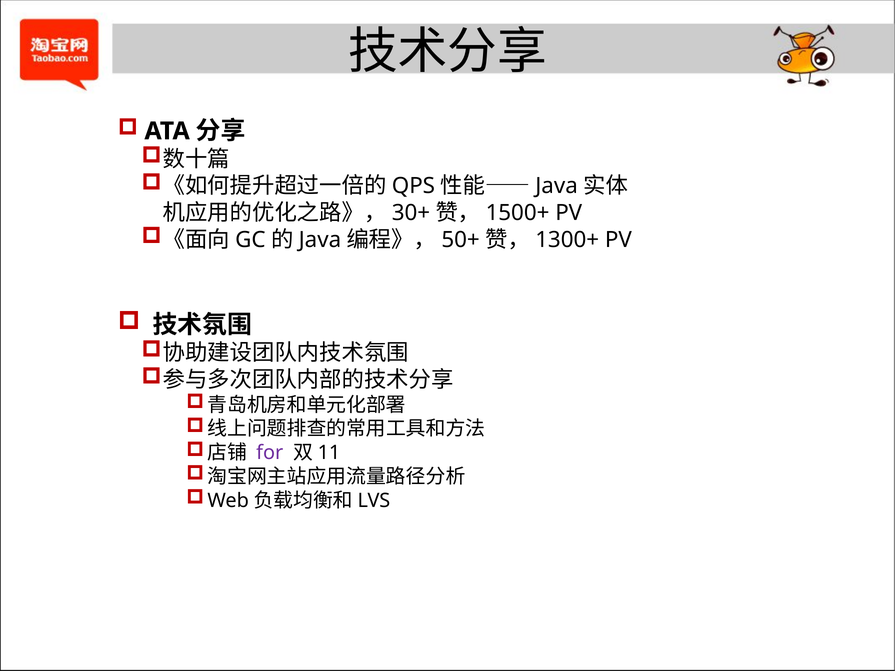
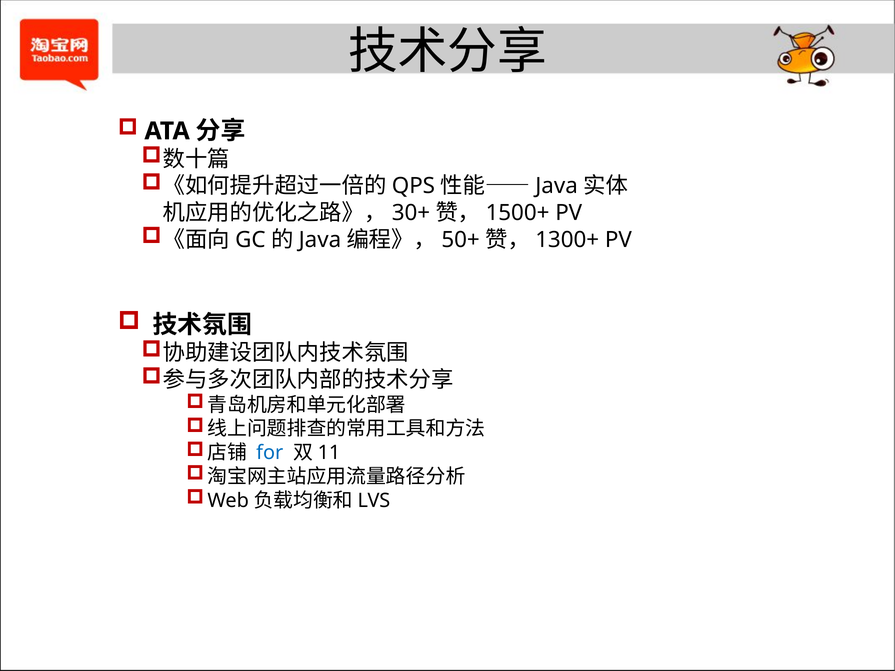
for colour: purple -> blue
